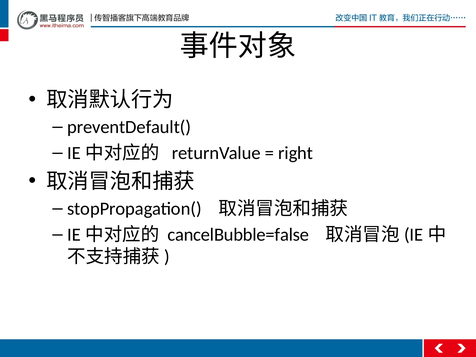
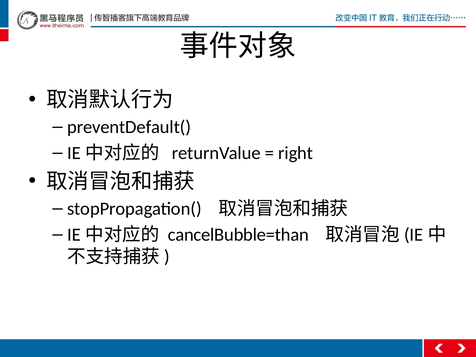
cancelBubble=false: cancelBubble=false -> cancelBubble=than
